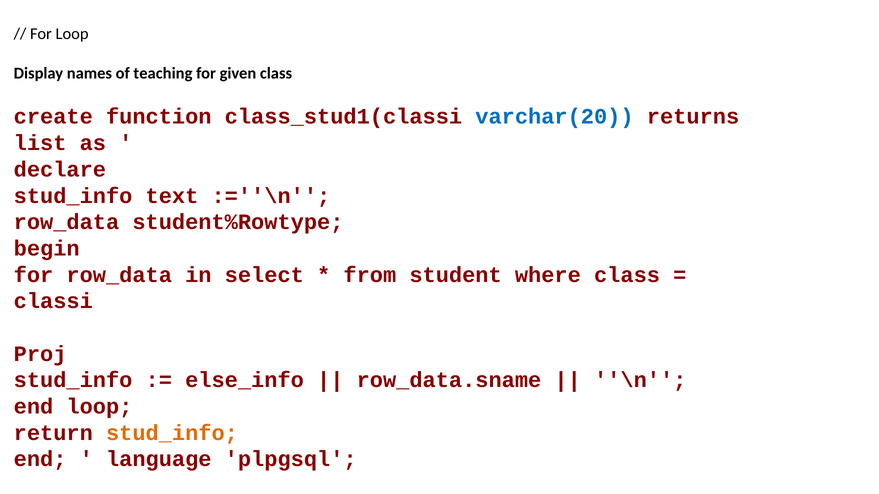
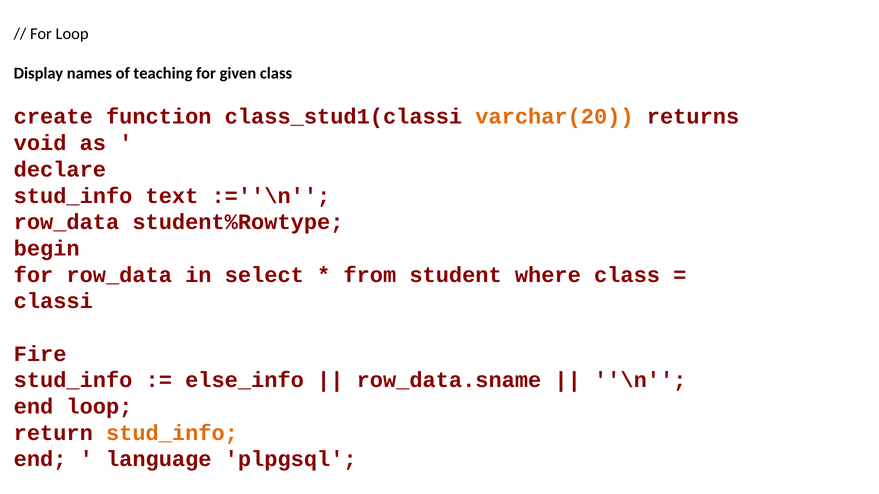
varchar(20 colour: blue -> orange
list: list -> void
Proj: Proj -> Fire
